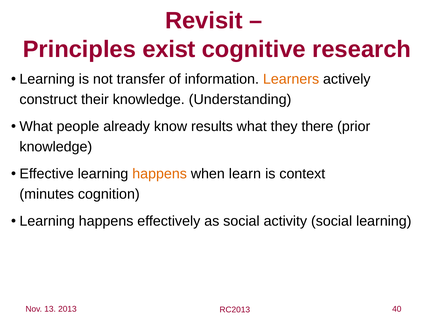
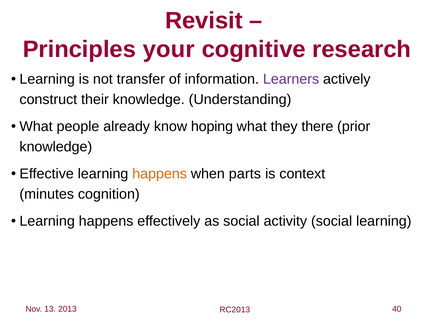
exist: exist -> your
Learners colour: orange -> purple
results: results -> hoping
learn: learn -> parts
